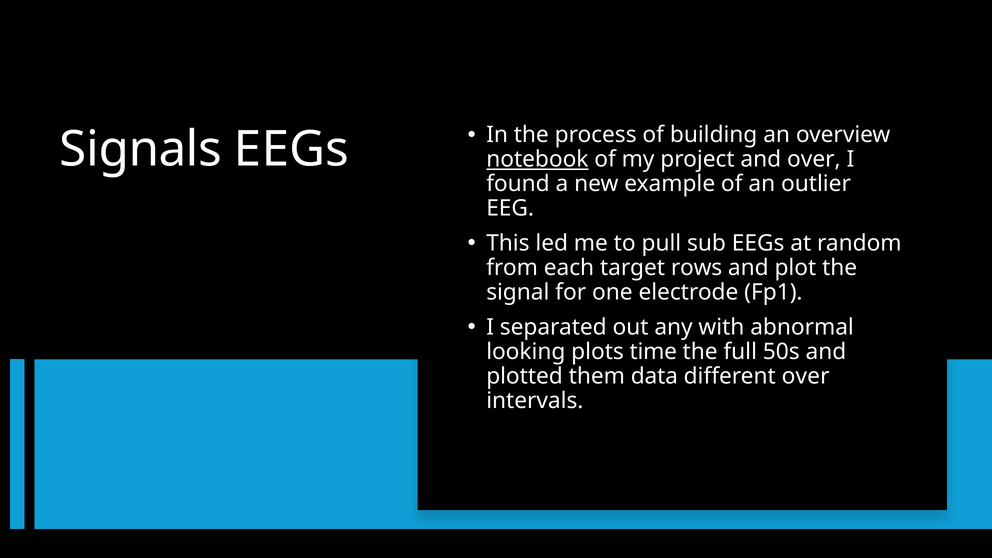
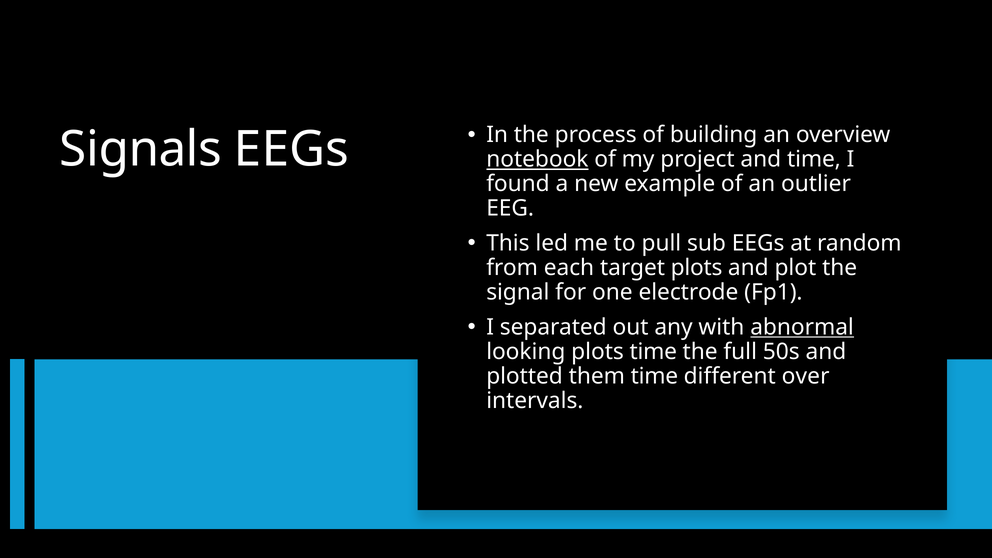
and over: over -> time
target rows: rows -> plots
abnormal underline: none -> present
them data: data -> time
